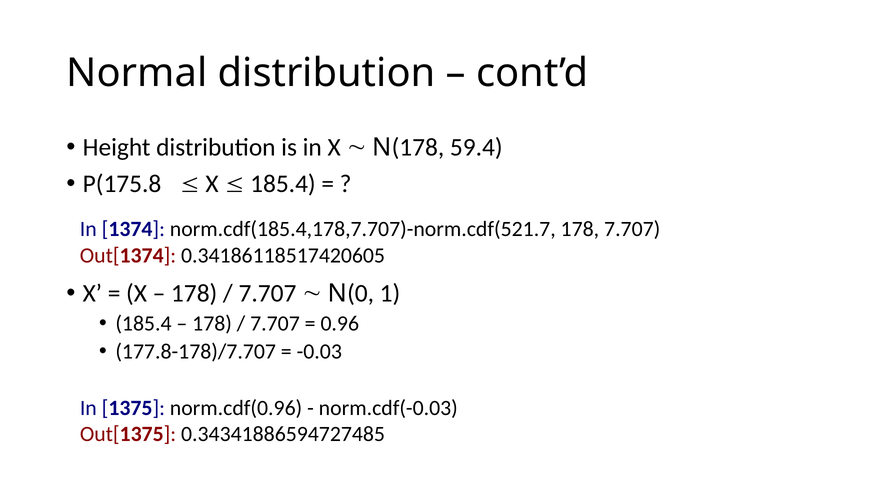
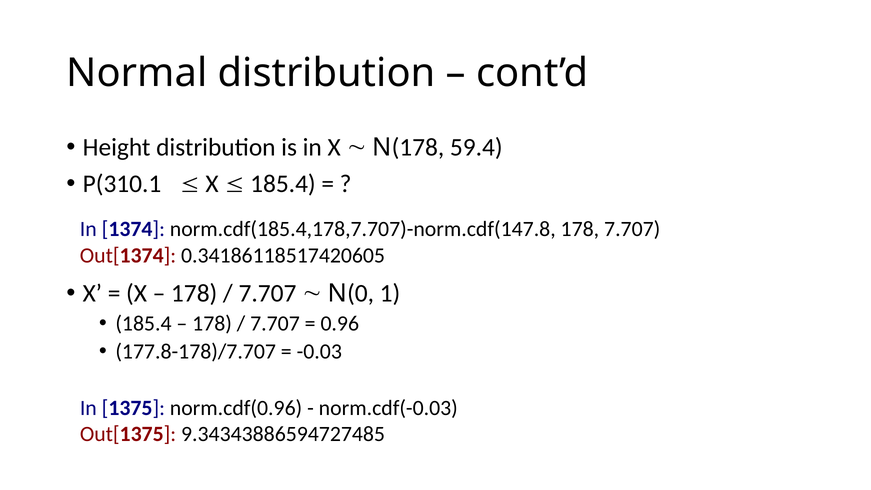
P(175.8: P(175.8 -> P(310.1
norm.cdf(185.4,178,7.707)-norm.cdf(521.7: norm.cdf(185.4,178,7.707)-norm.cdf(521.7 -> norm.cdf(185.4,178,7.707)-norm.cdf(147.8
0.34341886594727485: 0.34341886594727485 -> 9.34343886594727485
